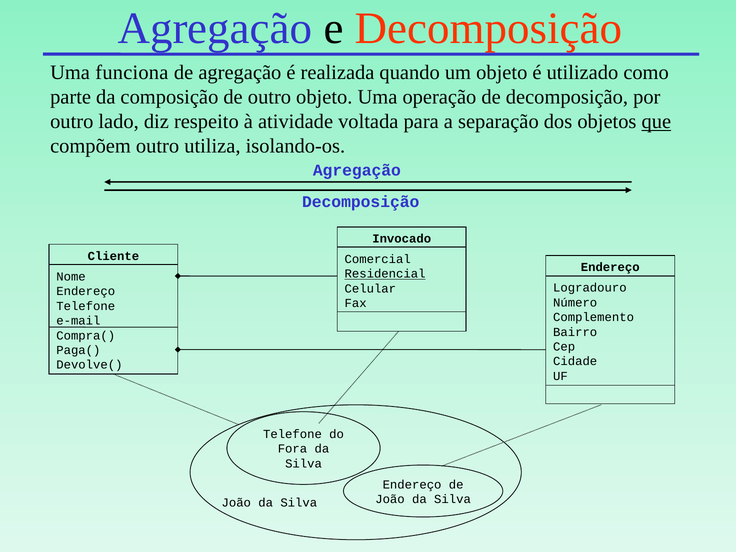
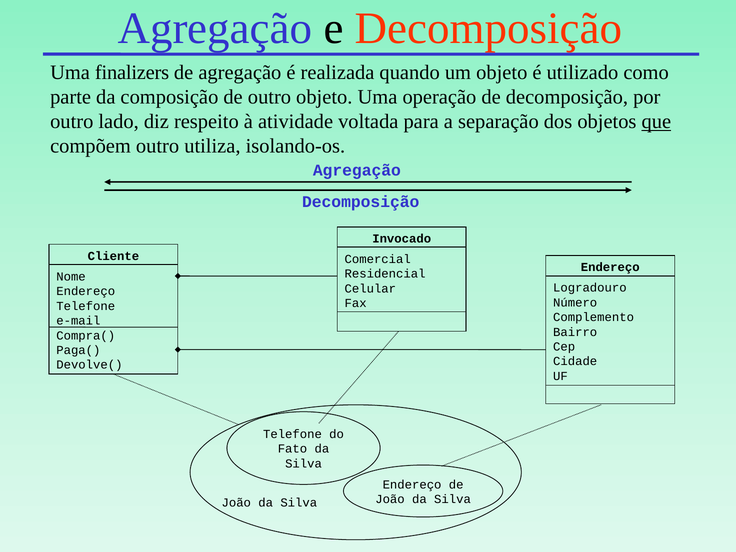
funciona: funciona -> finalizers
Residencial underline: present -> none
Fora: Fora -> Fato
